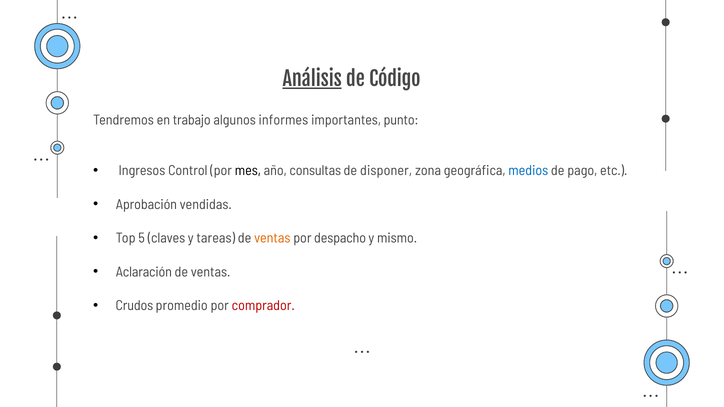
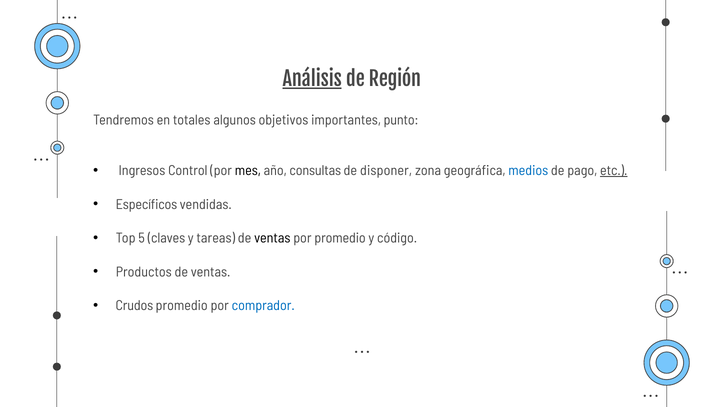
Código: Código -> Región
trabajo: trabajo -> totales
informes: informes -> objetivos
etc underline: none -> present
Aprobación: Aprobación -> Específicos
ventas at (272, 238) colour: orange -> black
por despacho: despacho -> promedio
mismo: mismo -> código
Aclaración: Aclaración -> Productos
comprador colour: red -> blue
